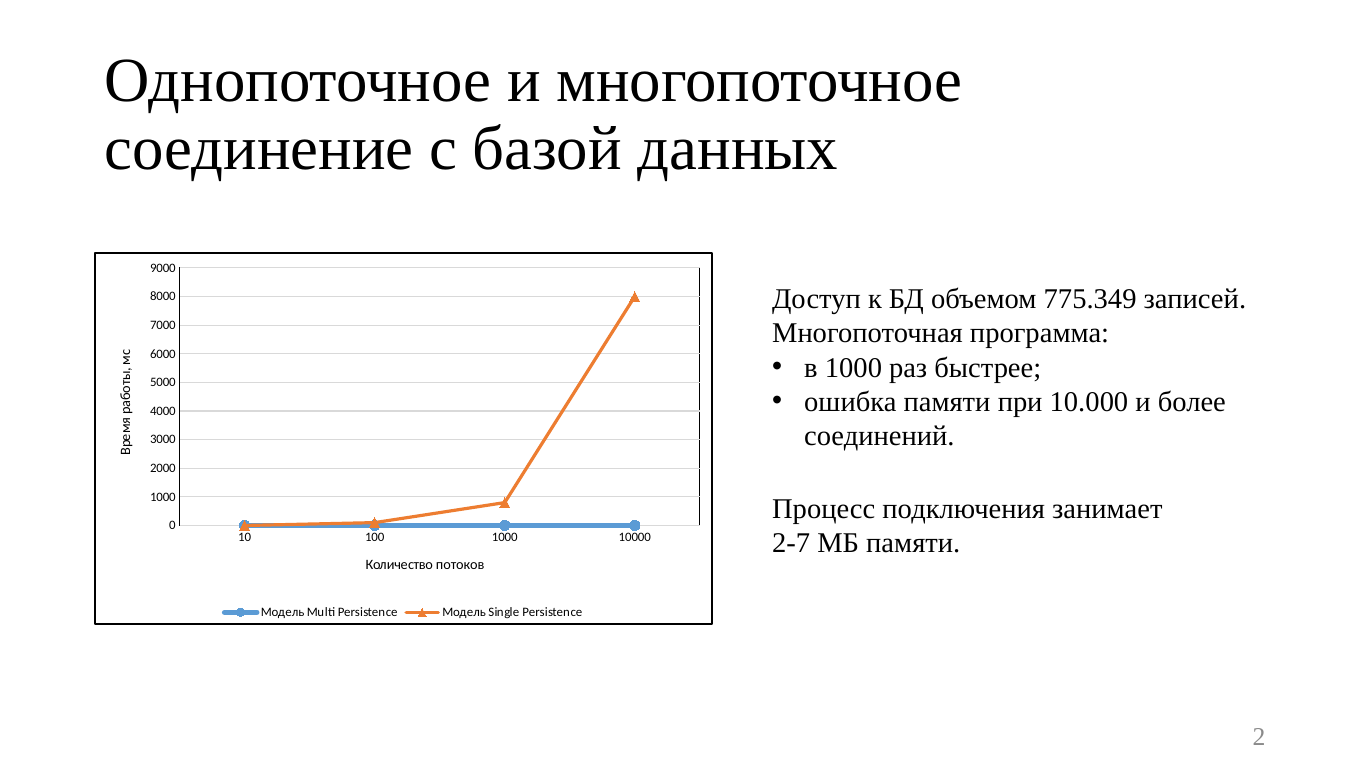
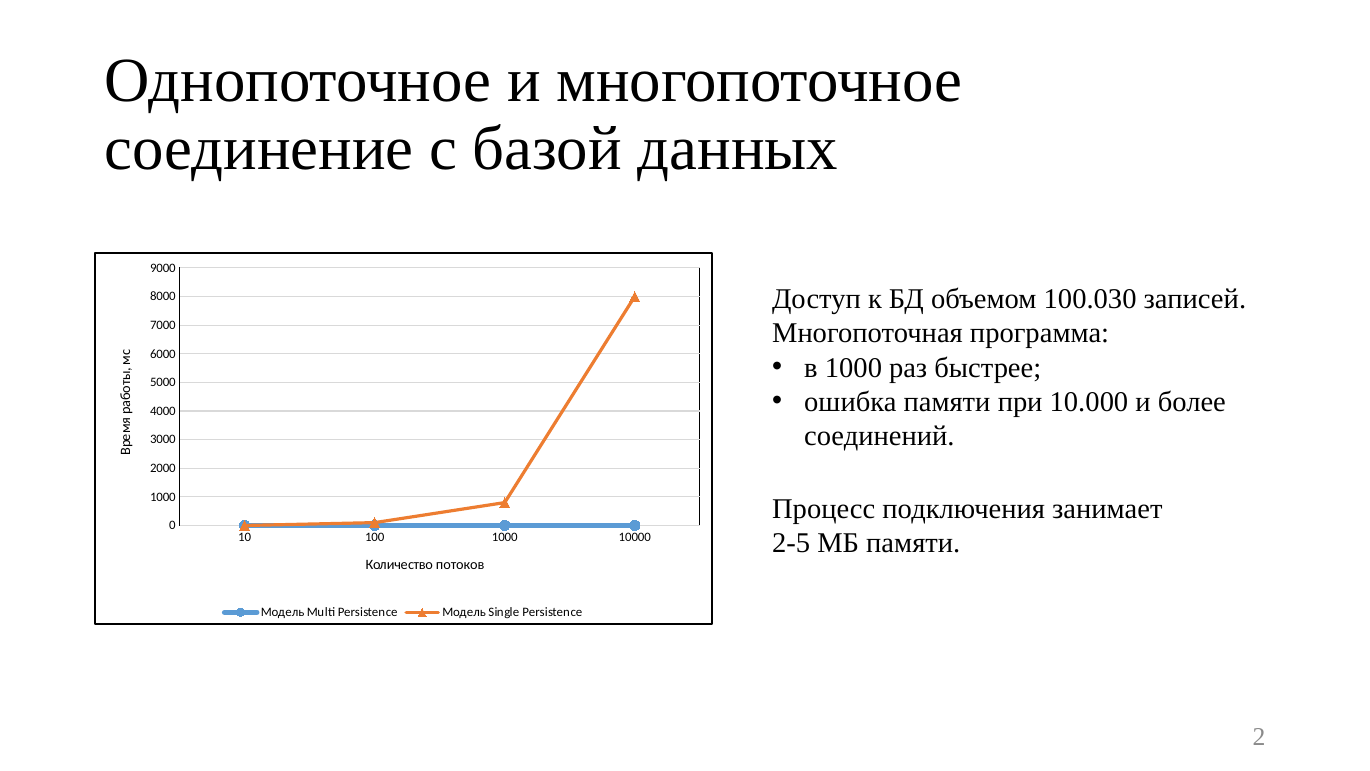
775.349: 775.349 -> 100.030
2-7: 2-7 -> 2-5
